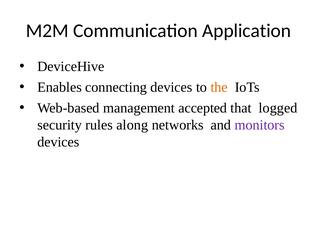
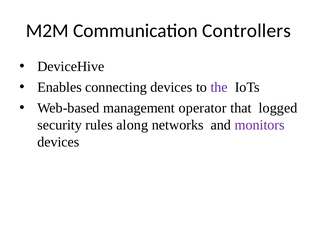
Application: Application -> Controllers
the colour: orange -> purple
accepted: accepted -> operator
